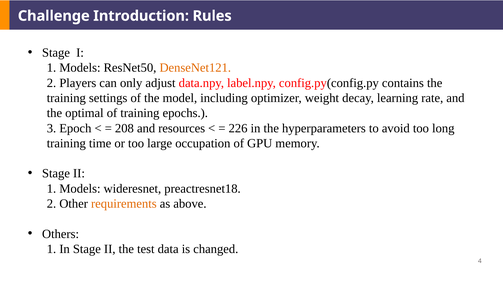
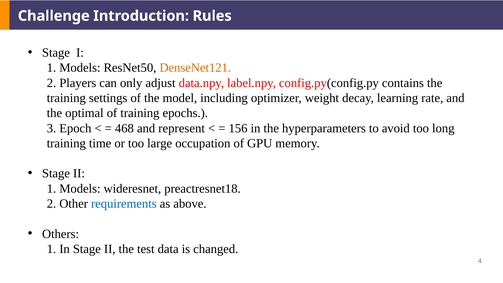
208: 208 -> 468
resources: resources -> represent
226: 226 -> 156
requirements colour: orange -> blue
